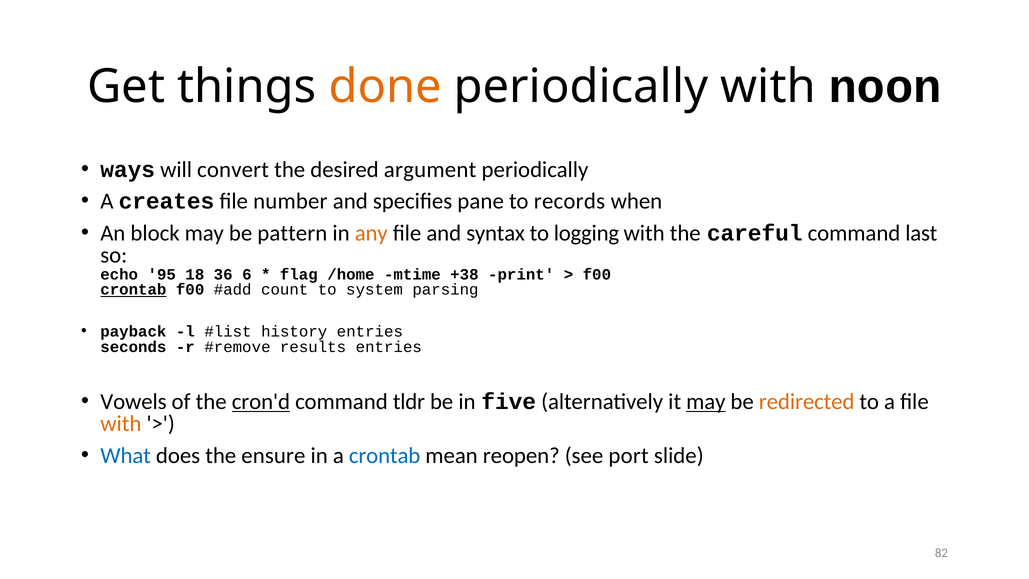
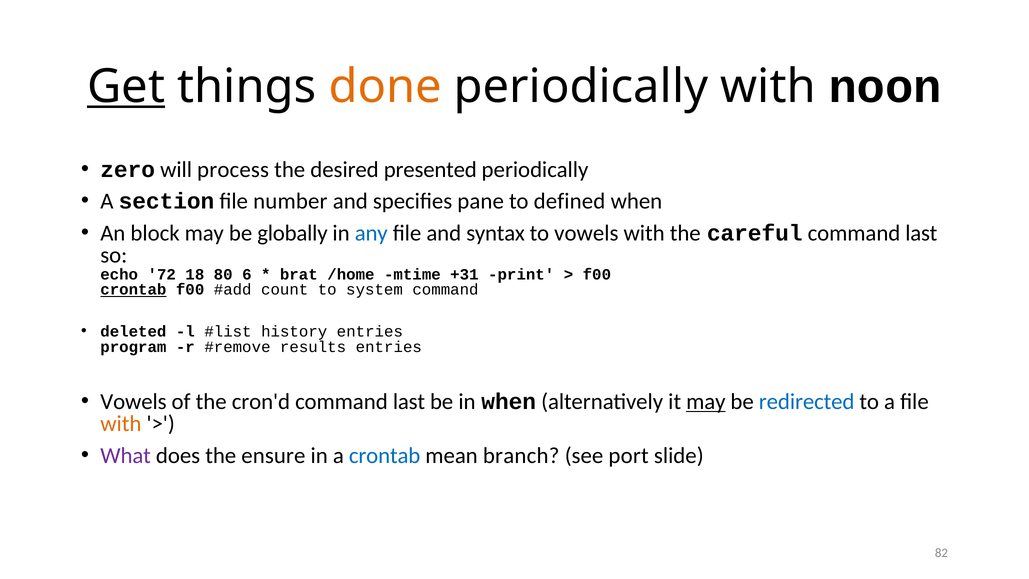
Get underline: none -> present
ways: ways -> zero
convert: convert -> process
argument: argument -> presented
creates: creates -> section
records: records -> defined
pattern: pattern -> globally
any colour: orange -> blue
to logging: logging -> vowels
95: 95 -> 72
36: 36 -> 80
flag: flag -> brat
+38: +38 -> +31
system parsing: parsing -> command
payback: payback -> deleted
seconds: seconds -> program
cron'd underline: present -> none
tldr at (409, 402): tldr -> last
in five: five -> when
redirected colour: orange -> blue
What colour: blue -> purple
reopen: reopen -> branch
